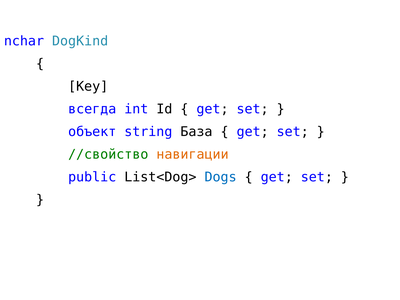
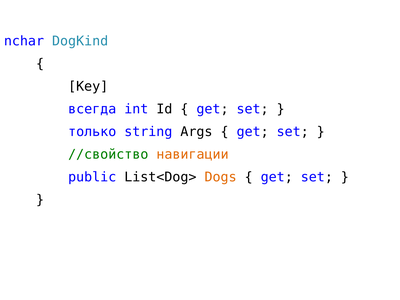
объект: объект -> только
База: База -> Args
Dogs colour: blue -> orange
